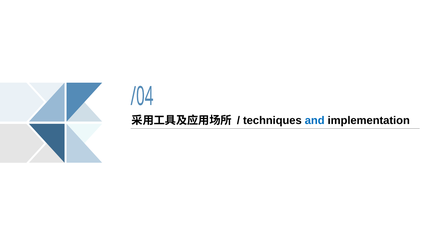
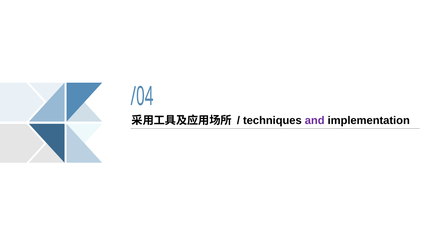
and colour: blue -> purple
